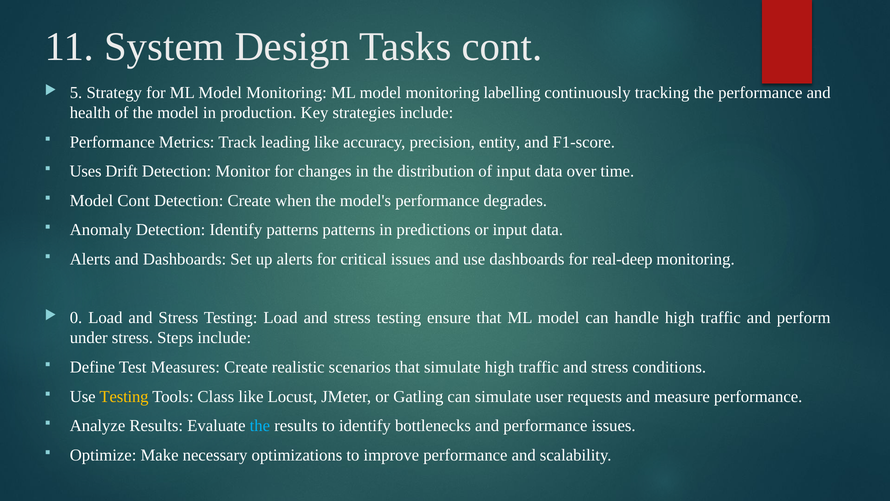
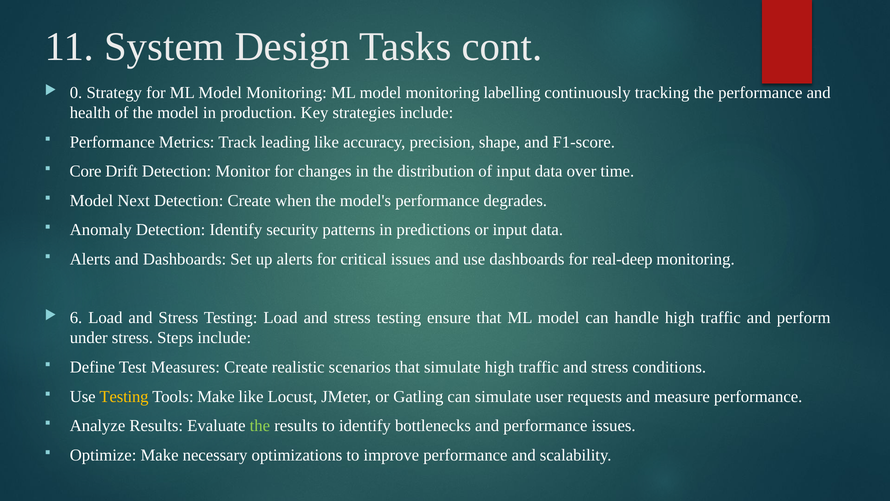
5: 5 -> 0
entity: entity -> shape
Uses: Uses -> Core
Model Cont: Cont -> Next
Identify patterns: patterns -> security
0: 0 -> 6
Tools Class: Class -> Make
the at (260, 426) colour: light blue -> light green
